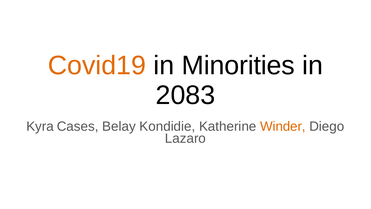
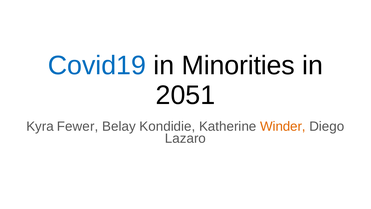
Covid19 colour: orange -> blue
2083: 2083 -> 2051
Cases: Cases -> Fewer
